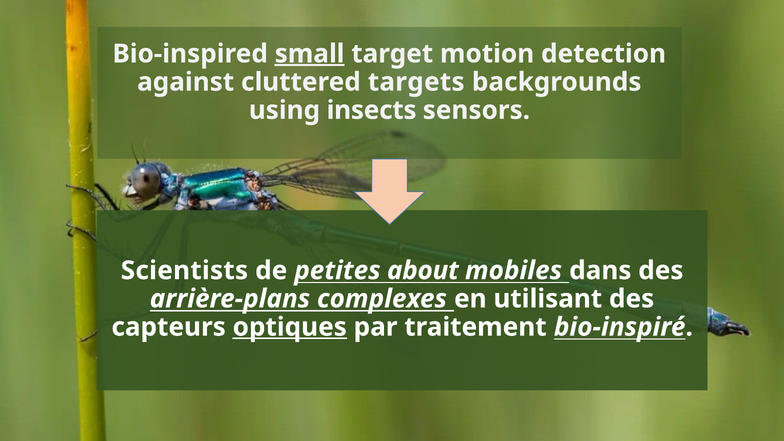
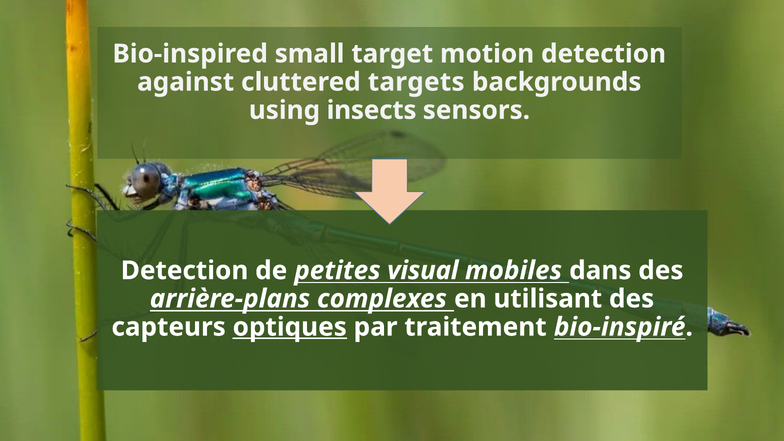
small underline: present -> none
Scientists at (184, 271): Scientists -> Detection
about: about -> visual
